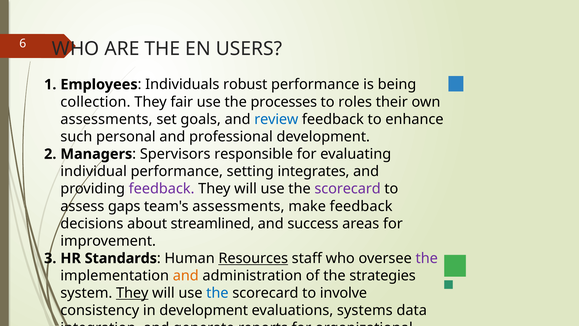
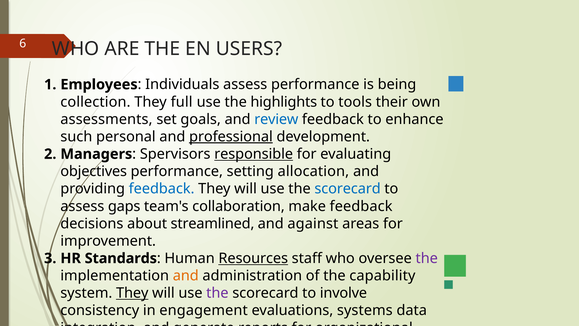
Individuals robust: robust -> assess
fair: fair -> full
processes: processes -> highlights
roles: roles -> tools
professional underline: none -> present
responsible underline: none -> present
individual: individual -> objectives
integrates: integrates -> allocation
feedback at (162, 189) colour: purple -> blue
scorecard at (348, 189) colour: purple -> blue
team's assessments: assessments -> collaboration
success: success -> against
strategies: strategies -> capability
the at (217, 293) colour: blue -> purple
in development: development -> engagement
